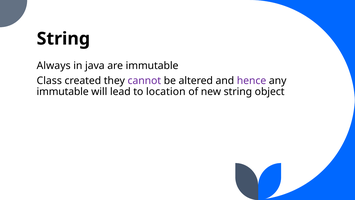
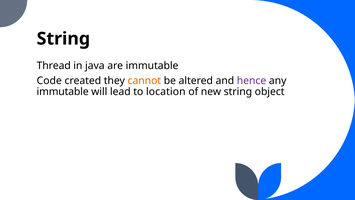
Always: Always -> Thread
Class: Class -> Code
cannot colour: purple -> orange
